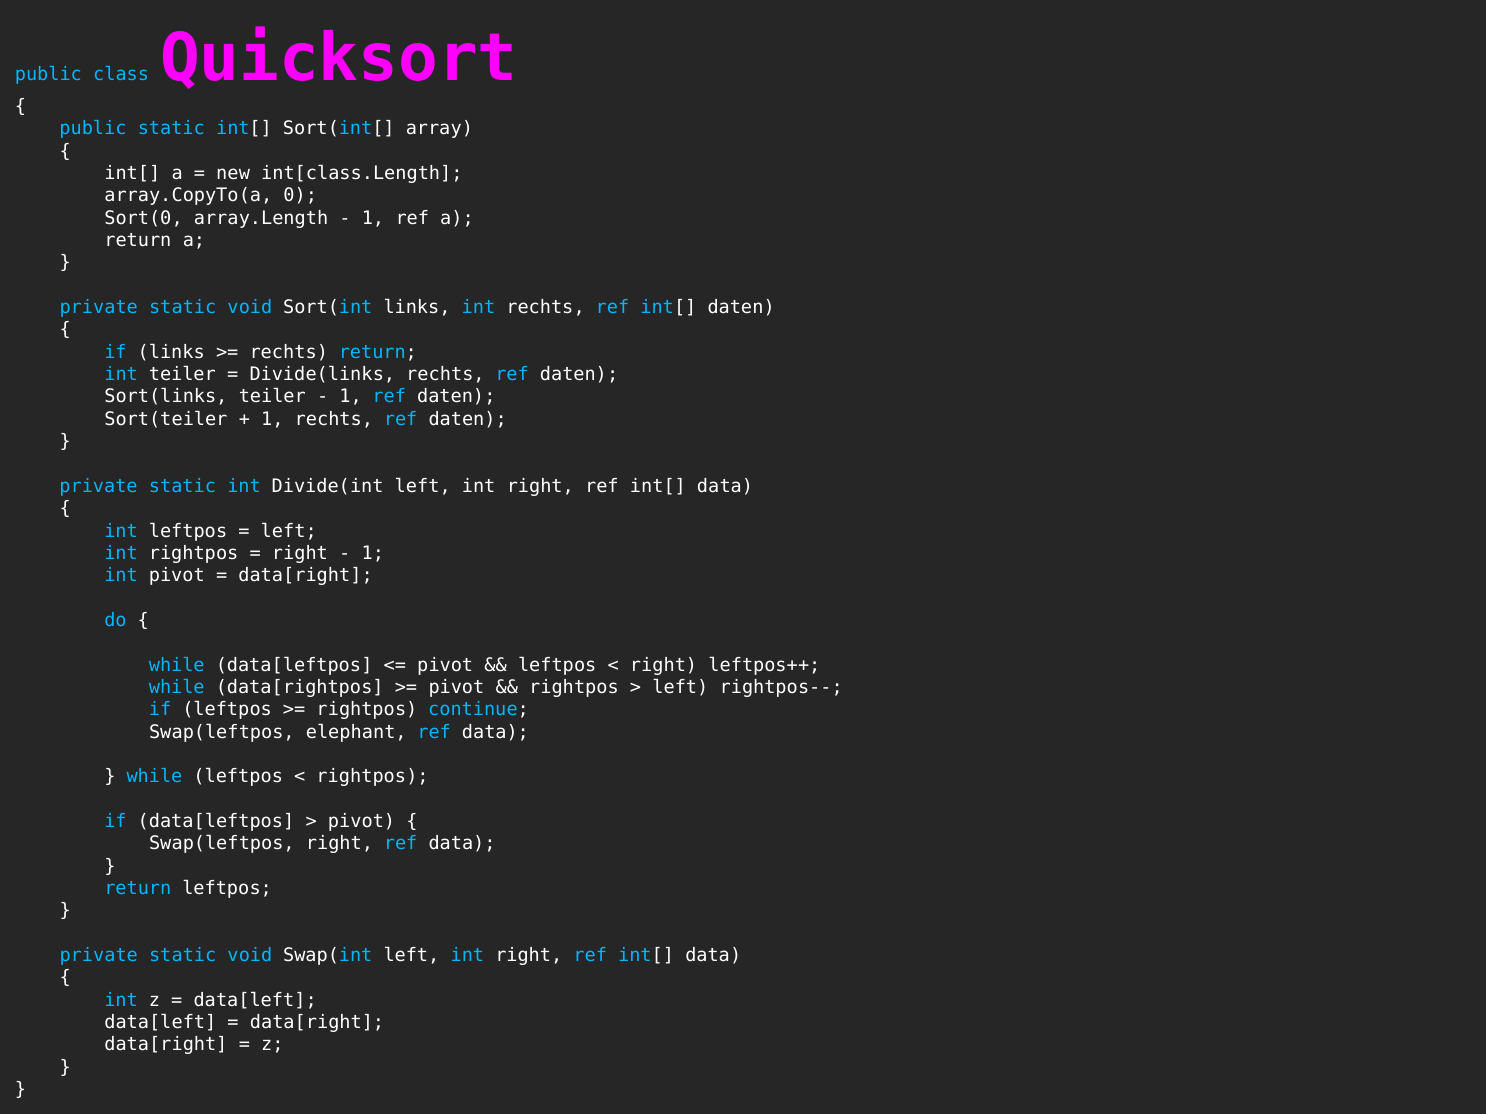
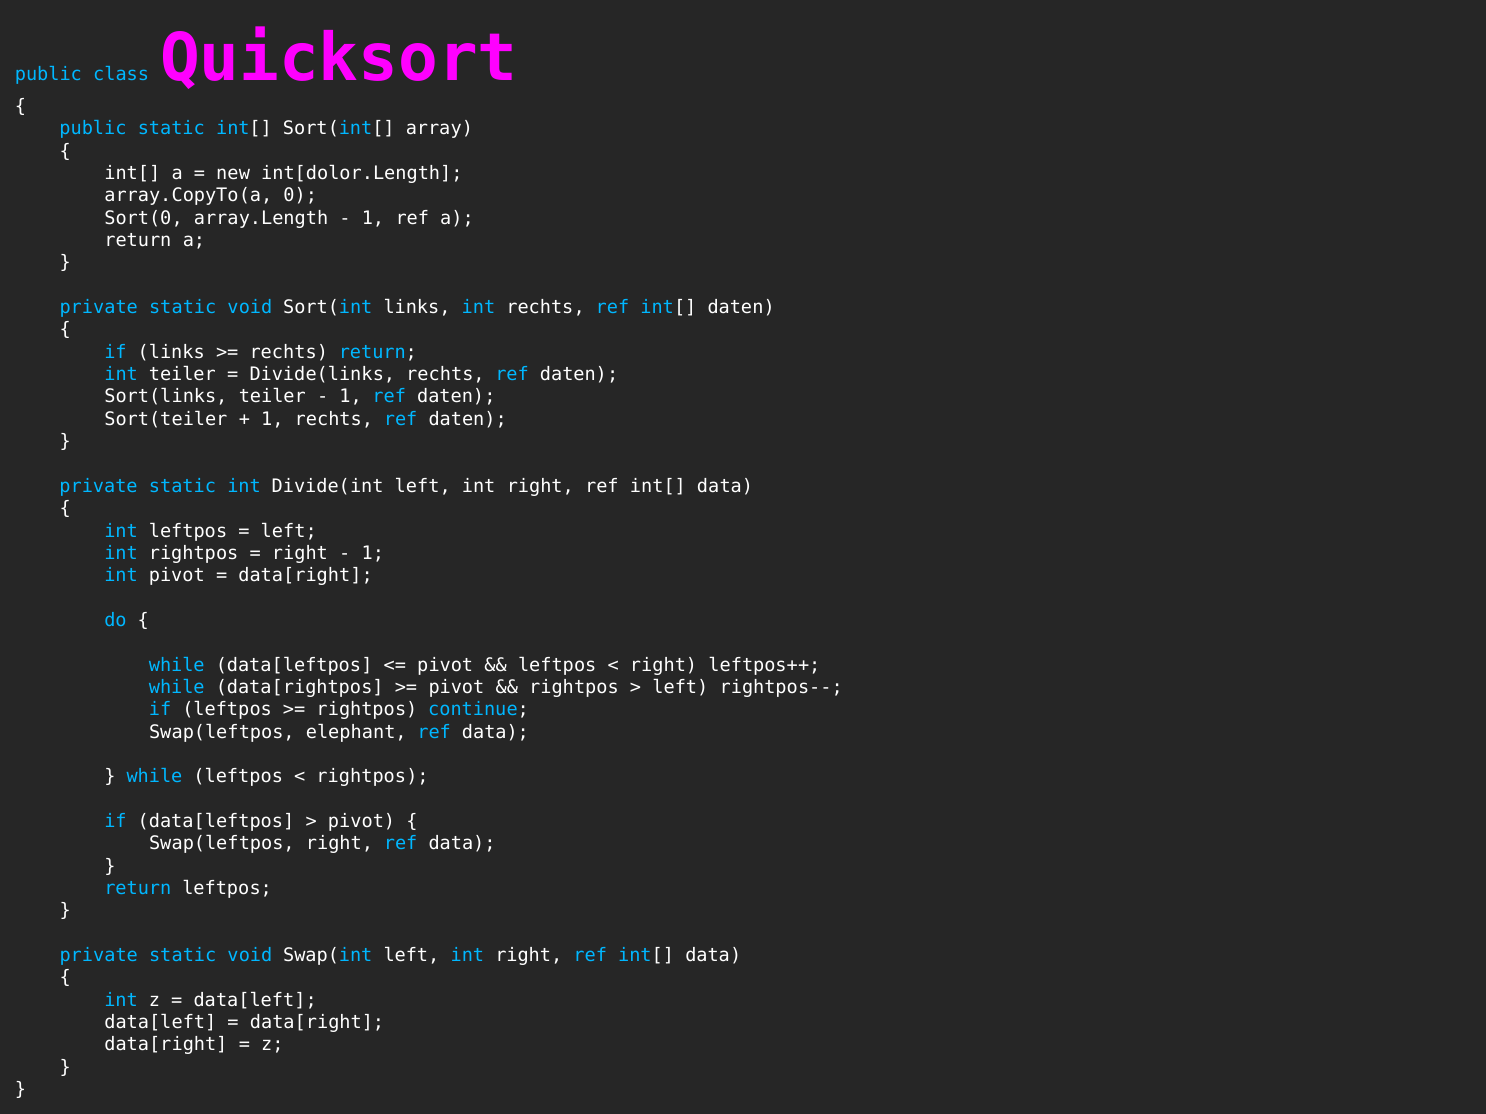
int[class.Length: int[class.Length -> int[dolor.Length
